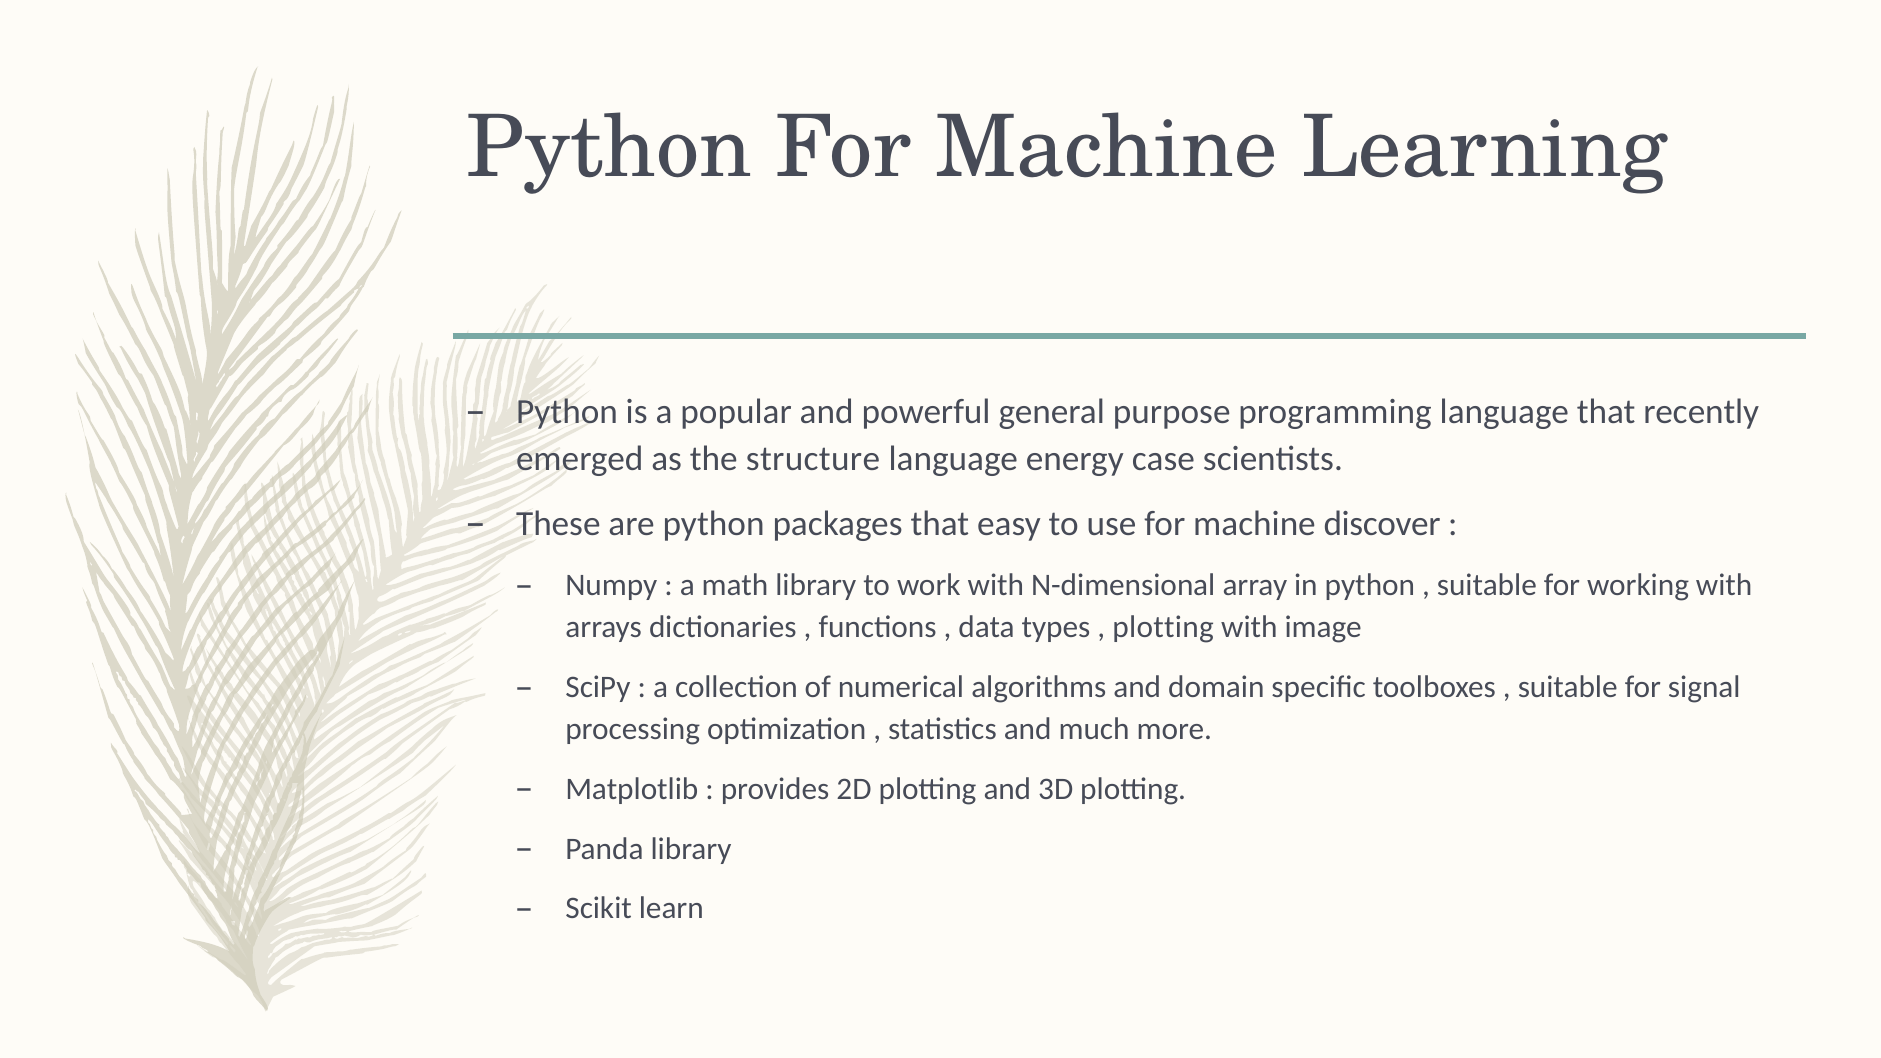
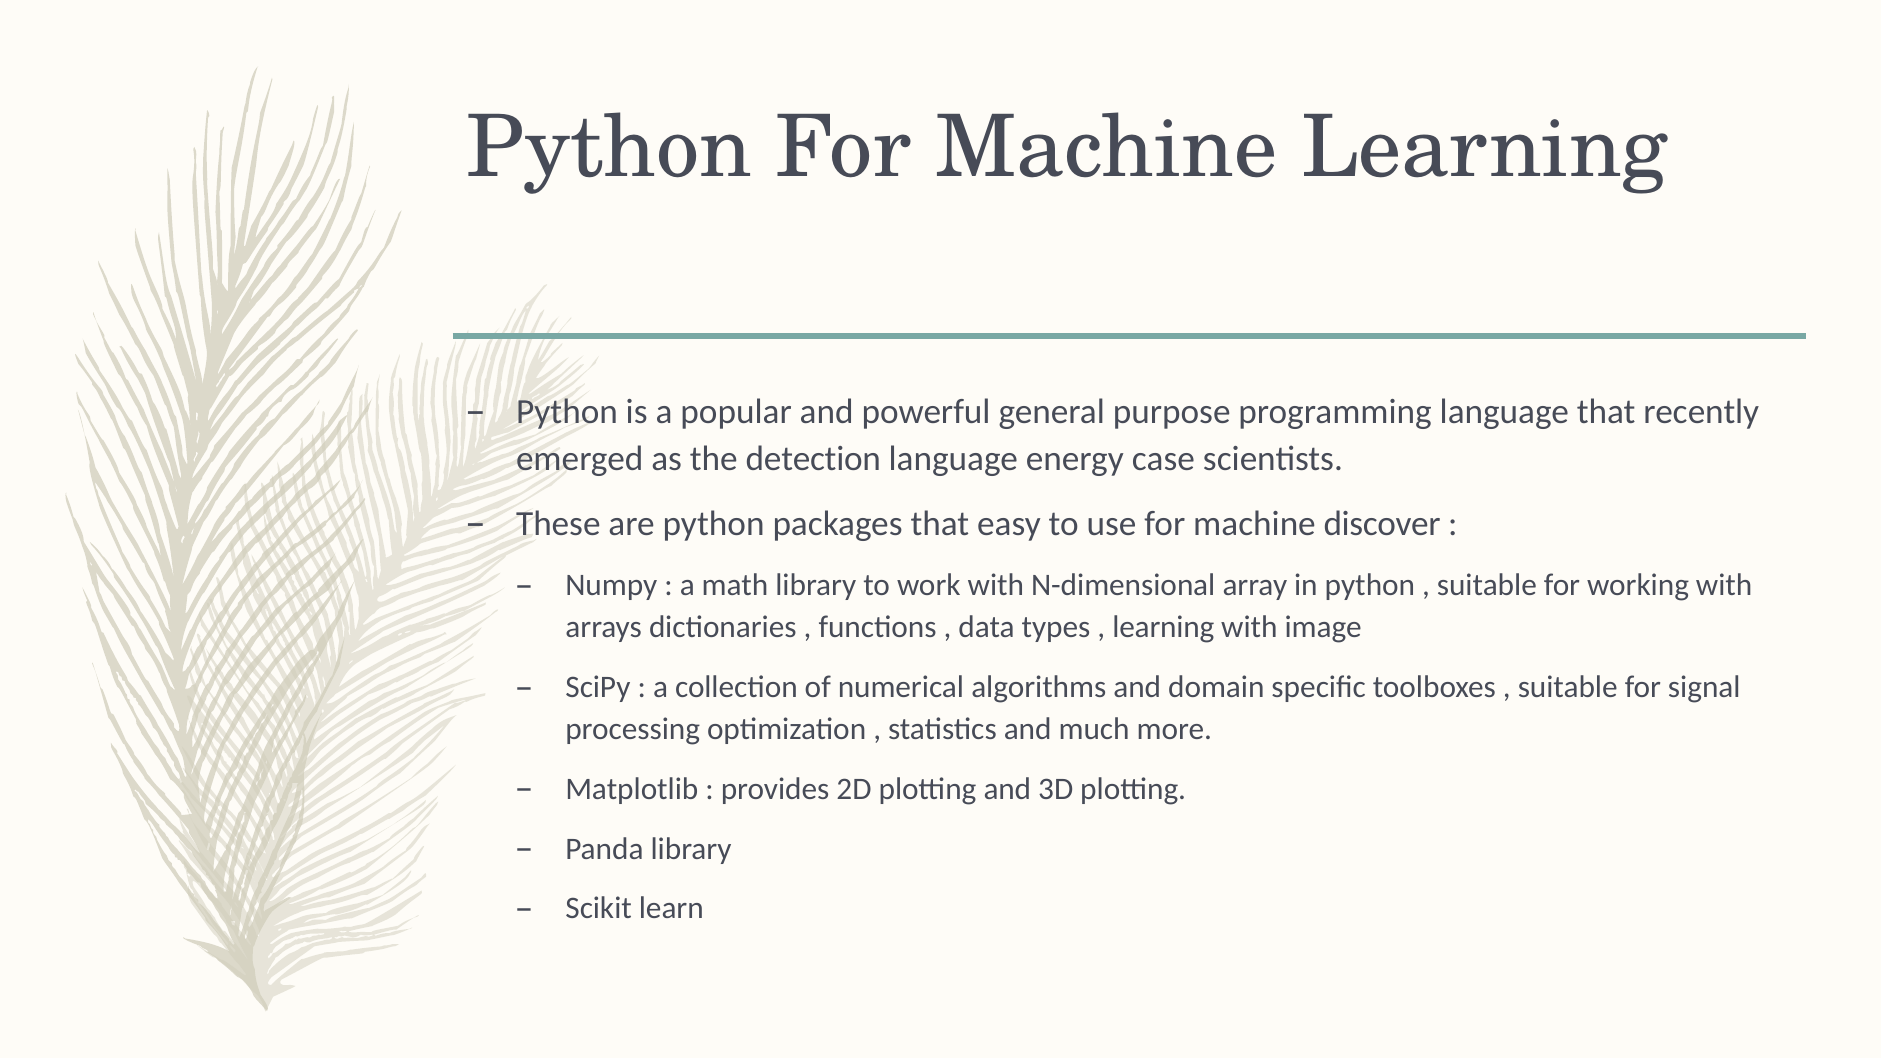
structure: structure -> detection
plotting at (1163, 627): plotting -> learning
